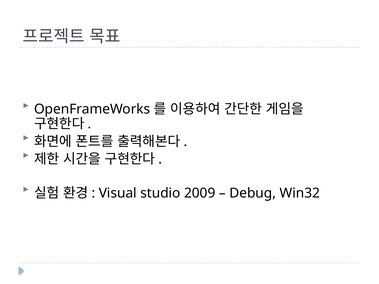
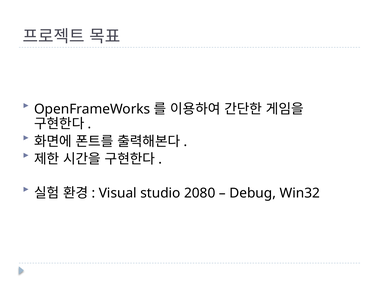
2009: 2009 -> 2080
